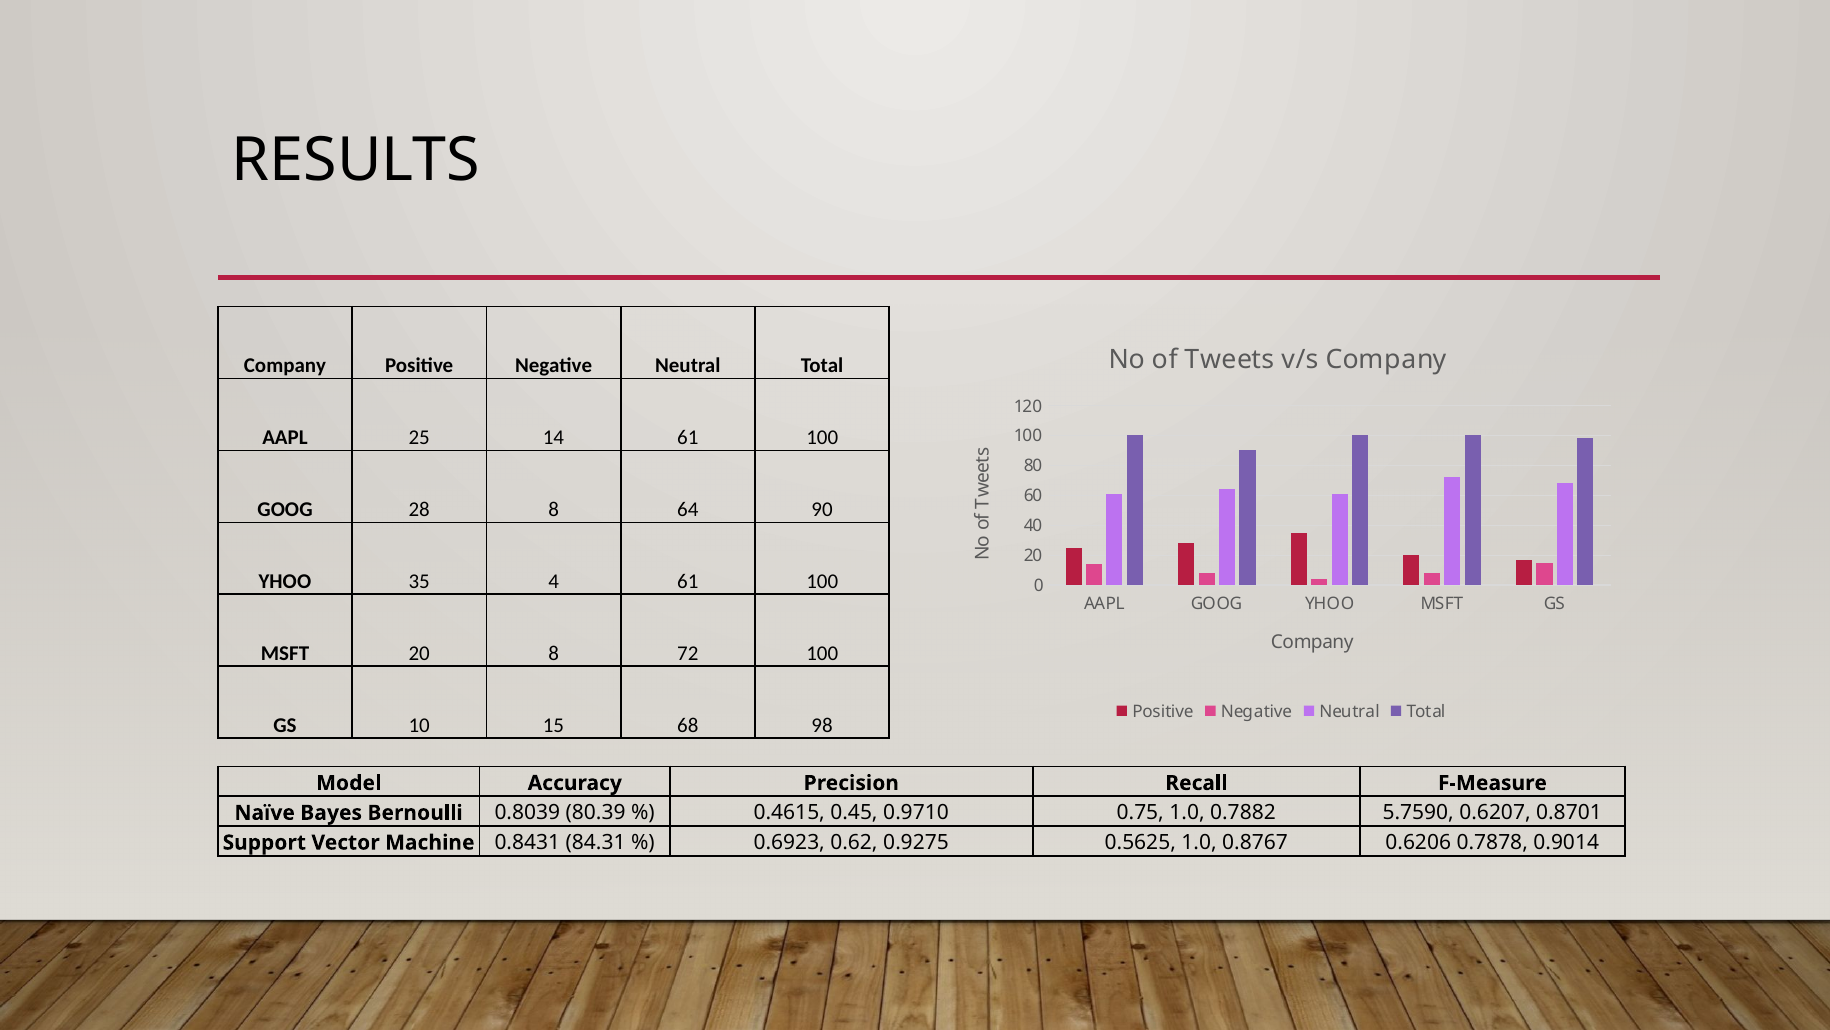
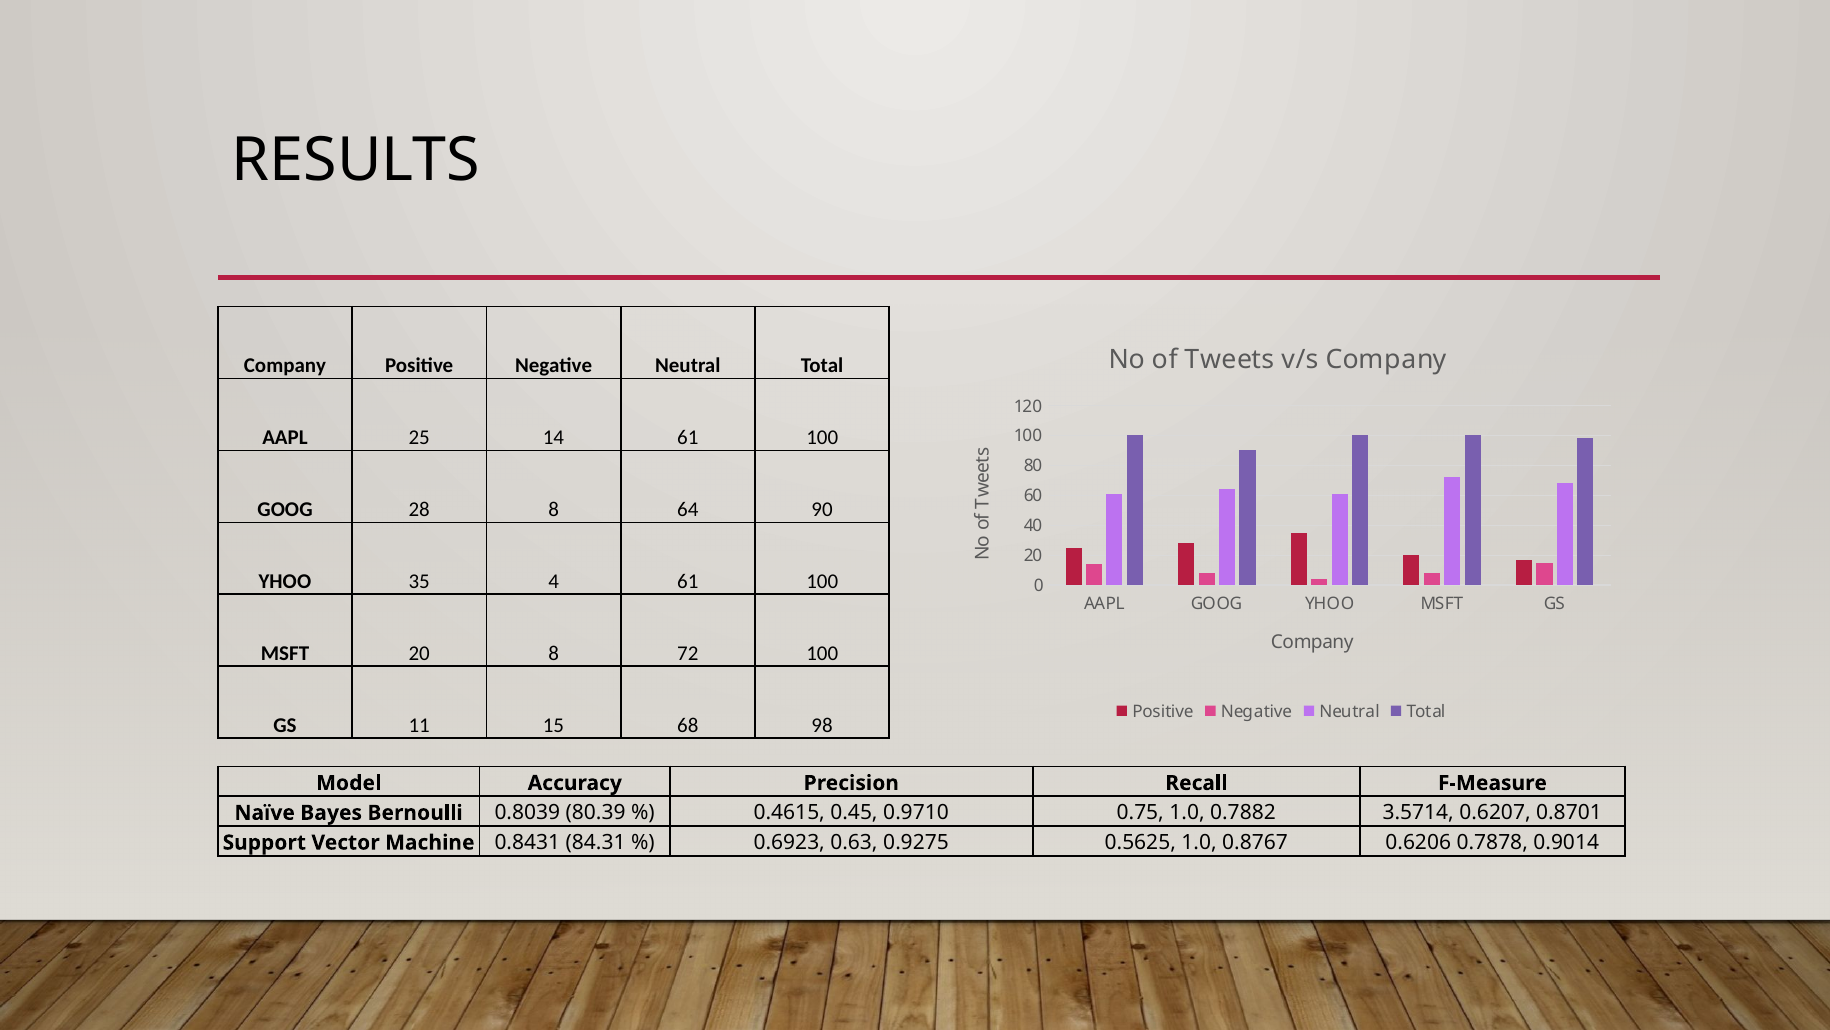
10: 10 -> 11
5.7590: 5.7590 -> 3.5714
0.62: 0.62 -> 0.63
